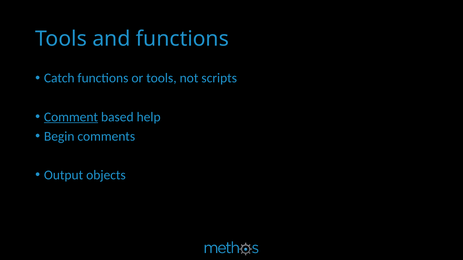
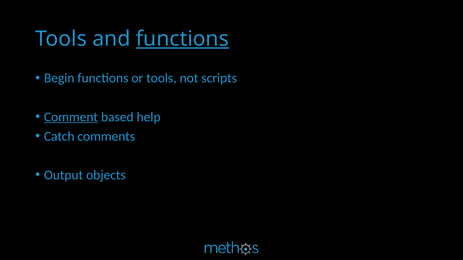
functions at (182, 39) underline: none -> present
Catch: Catch -> Begin
Begin: Begin -> Catch
